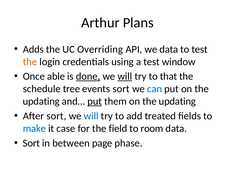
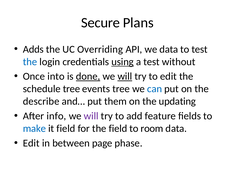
Arthur: Arthur -> Secure
the at (30, 62) colour: orange -> blue
using underline: none -> present
window: window -> without
able: able -> into
to that: that -> edit
events sort: sort -> tree
updating at (41, 102): updating -> describe
put at (95, 102) underline: present -> none
After sort: sort -> info
will at (91, 116) colour: blue -> purple
treated: treated -> feature
it case: case -> field
Sort at (31, 143): Sort -> Edit
